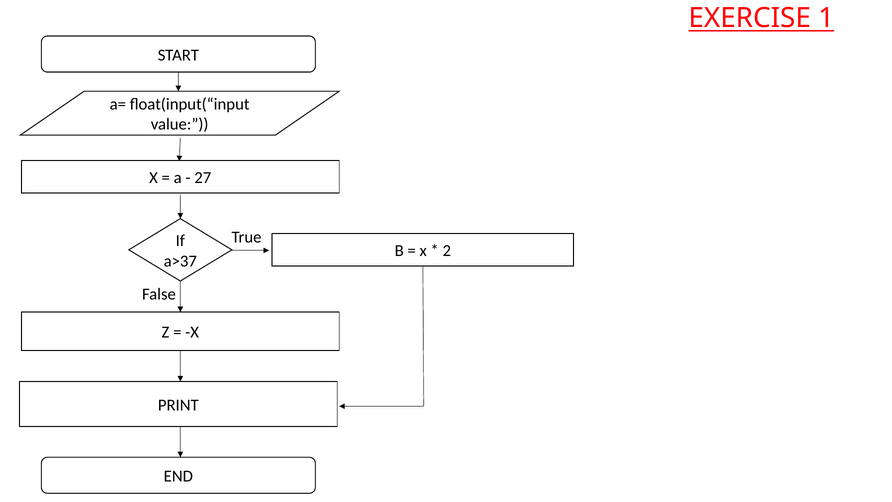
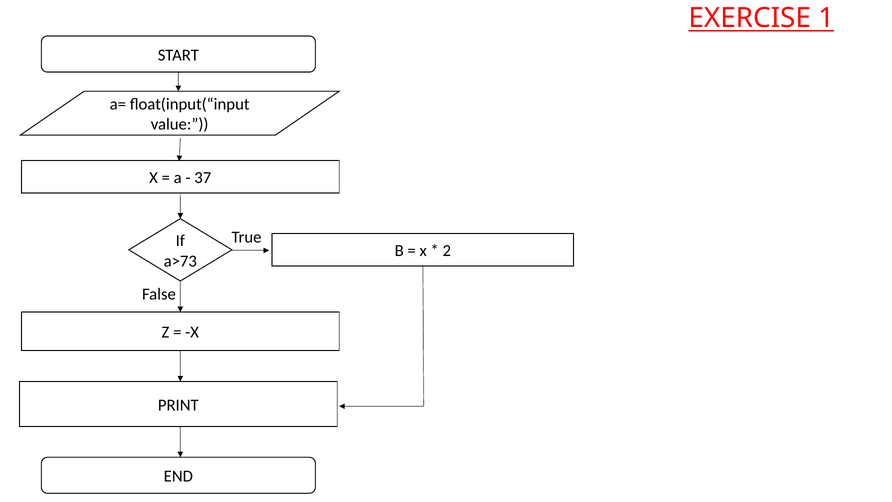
27: 27 -> 37
a>37: a>37 -> a>73
